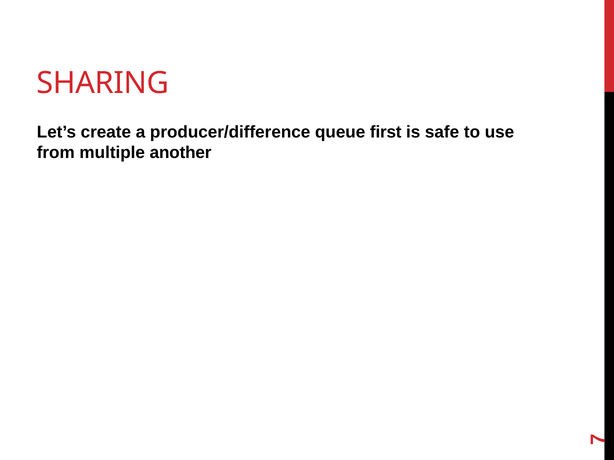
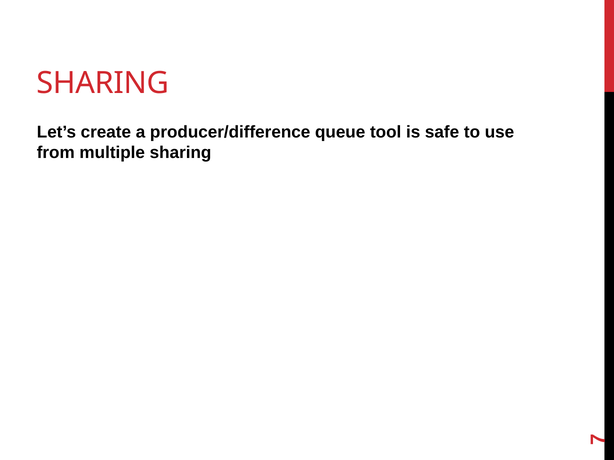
first: first -> tool
multiple another: another -> sharing
